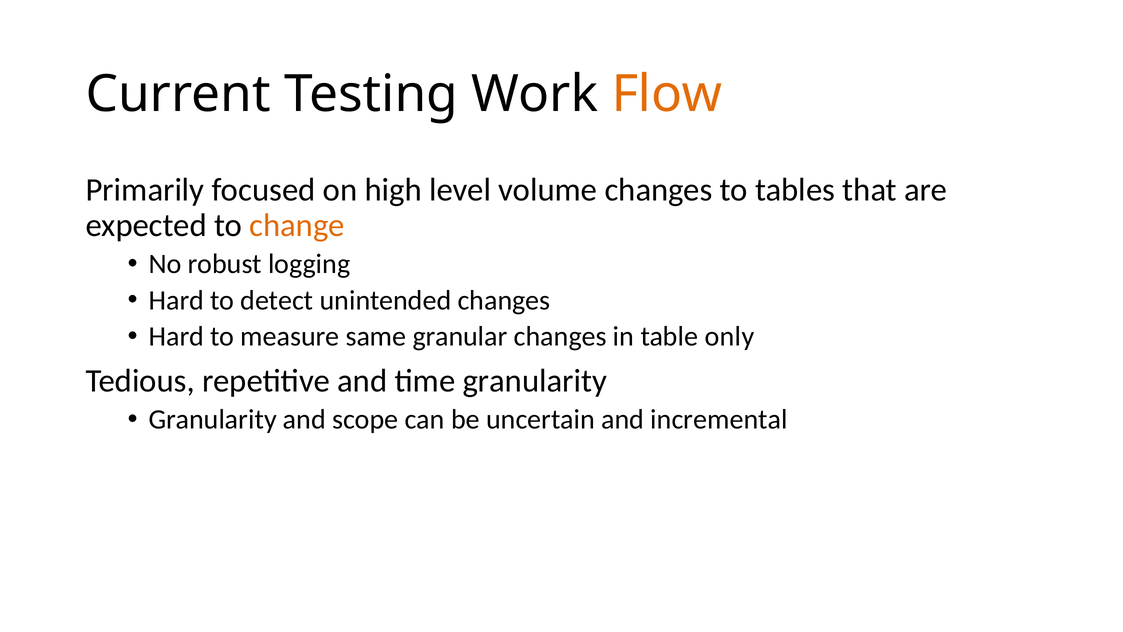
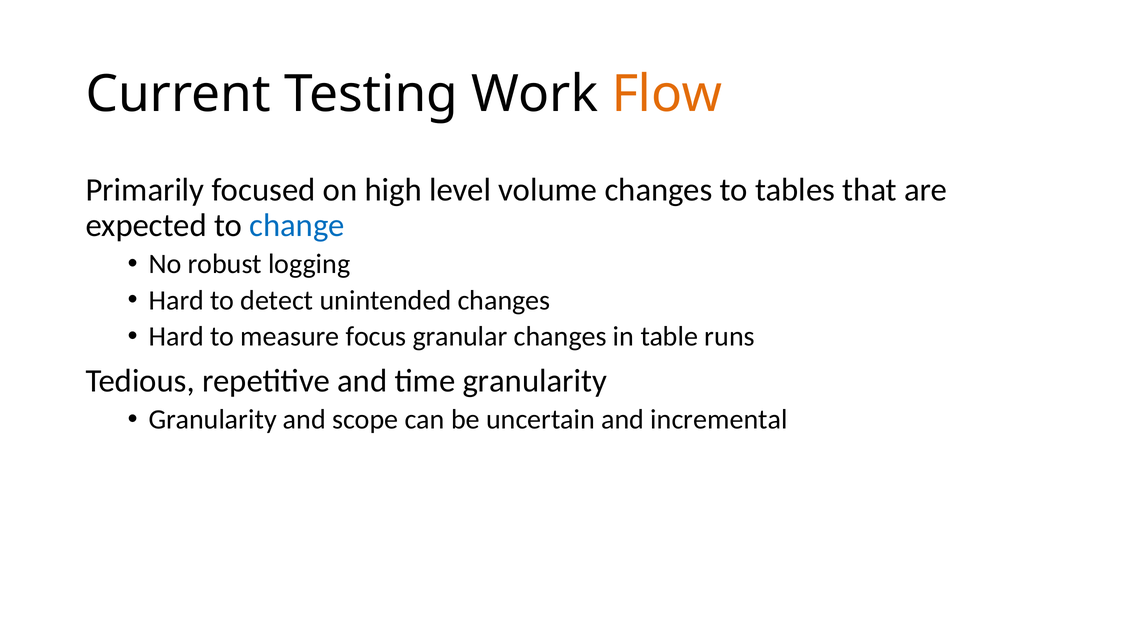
change colour: orange -> blue
same: same -> focus
only: only -> runs
